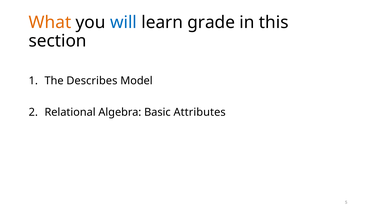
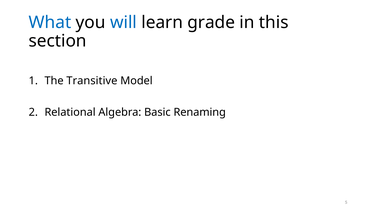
What colour: orange -> blue
Describes: Describes -> Transitive
Attributes: Attributes -> Renaming
